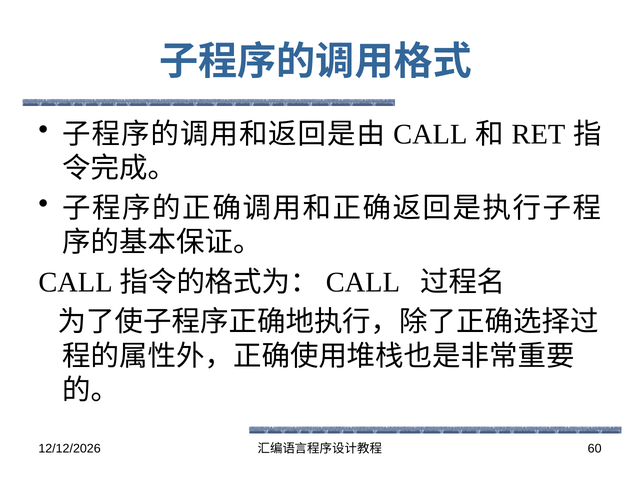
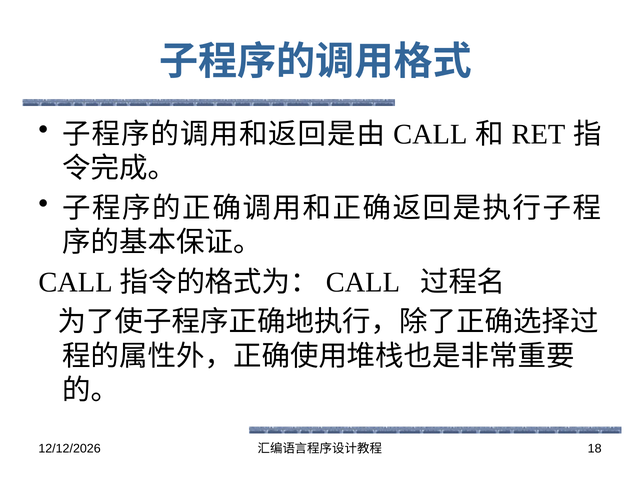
60: 60 -> 18
